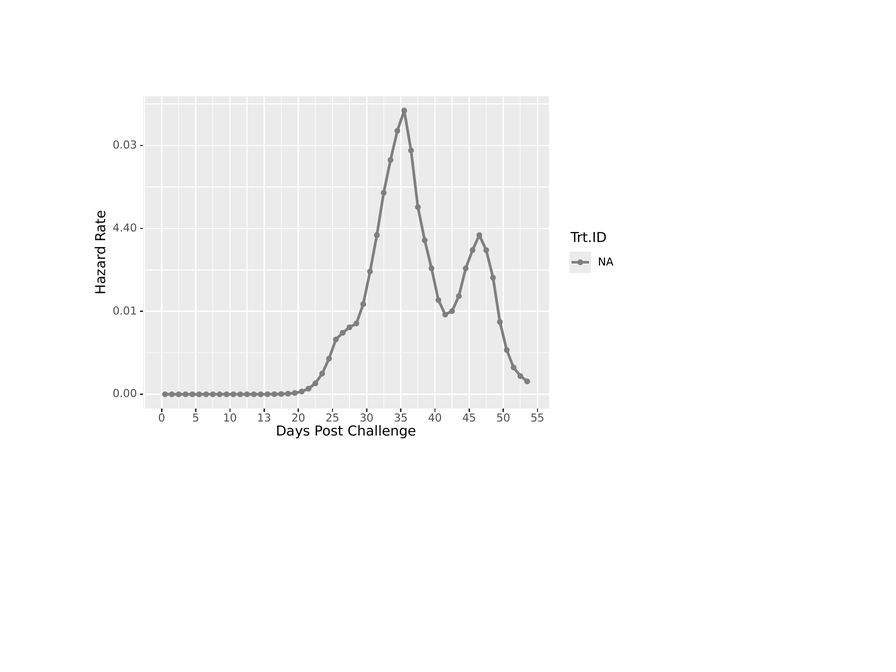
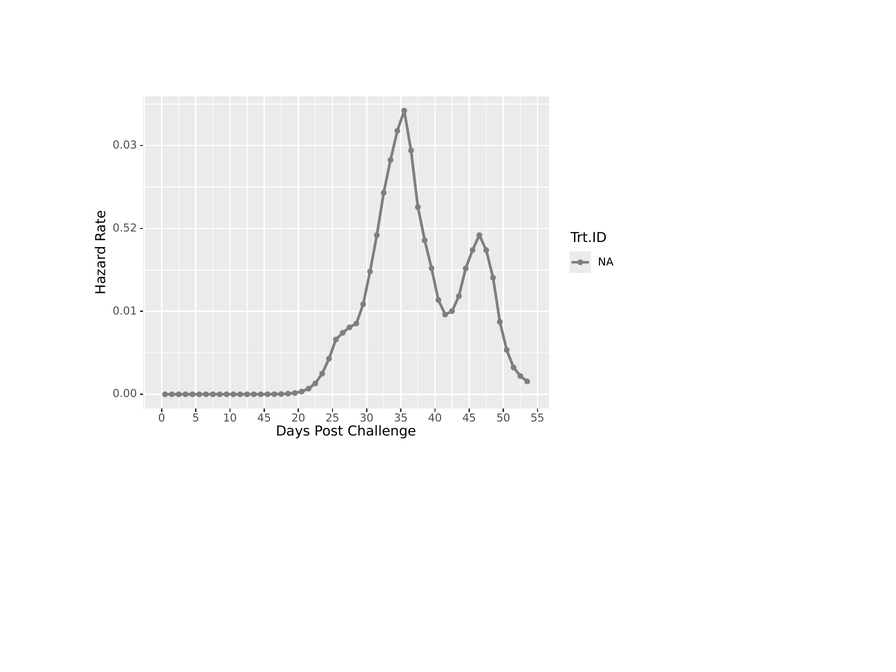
4.40: 4.40 -> 0.52
10 13: 13 -> 45
